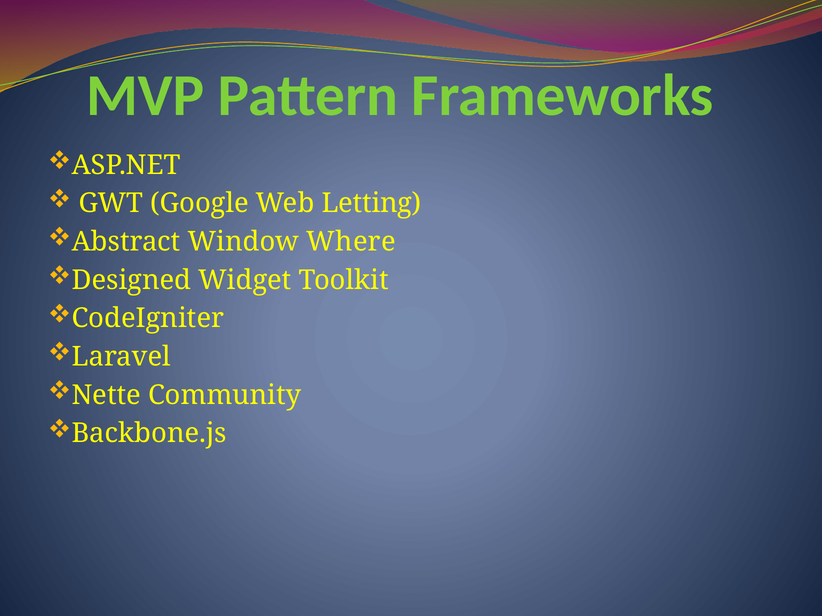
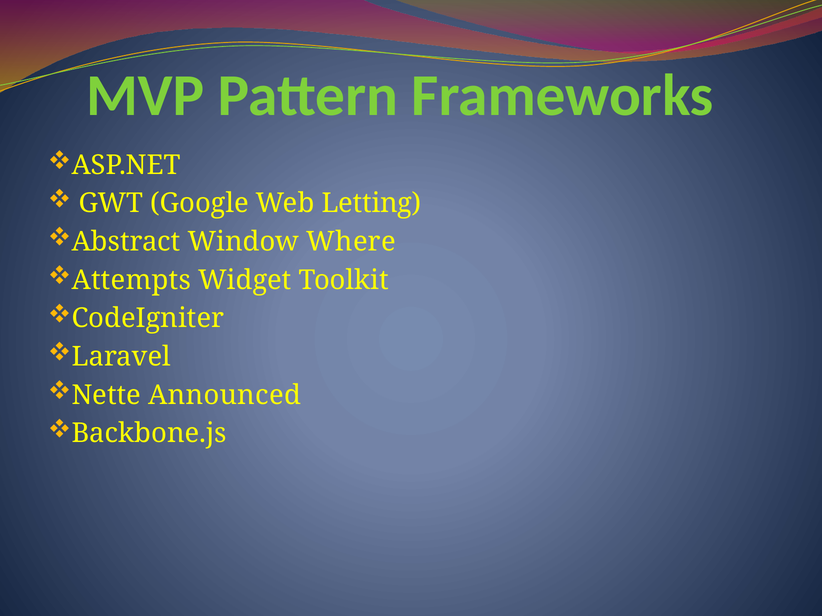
Designed: Designed -> Attempts
Community: Community -> Announced
